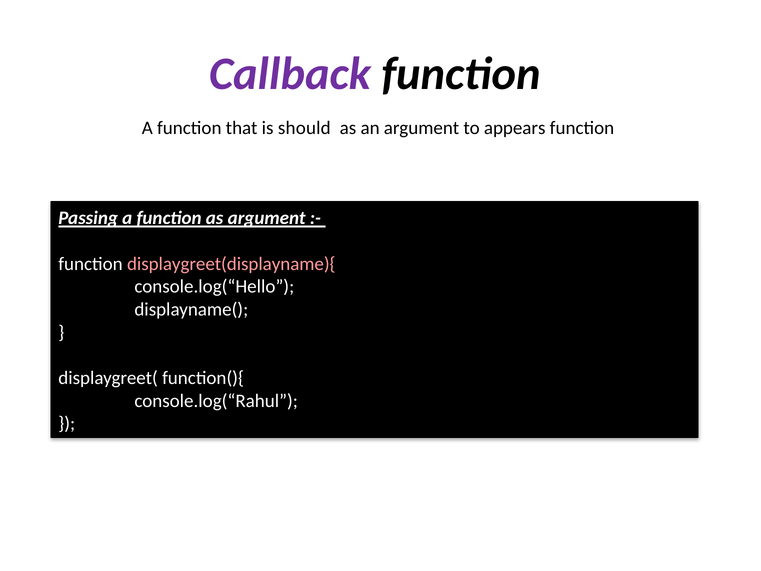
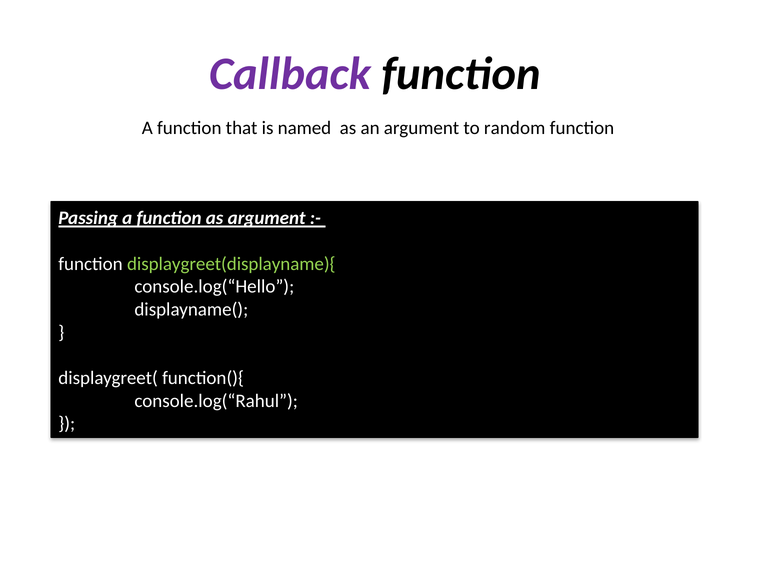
should: should -> named
appears: appears -> random
displaygreet(displayname){ colour: pink -> light green
